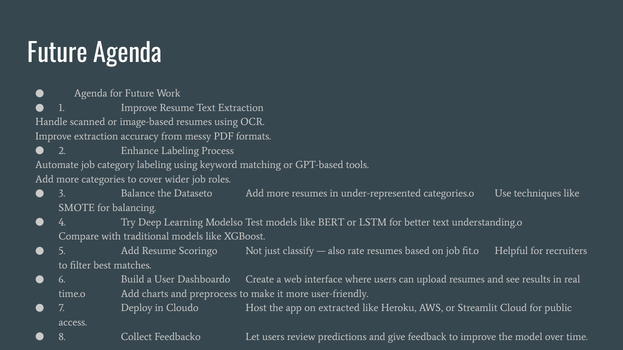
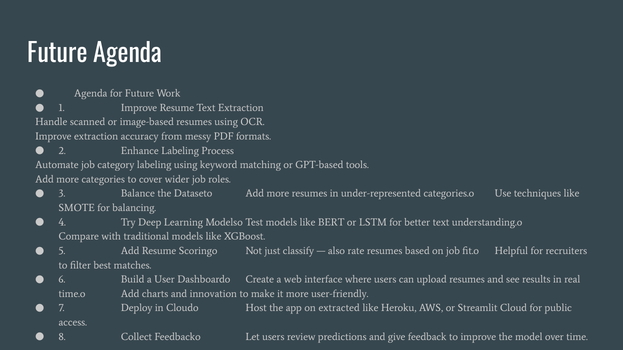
preprocess: preprocess -> innovation
